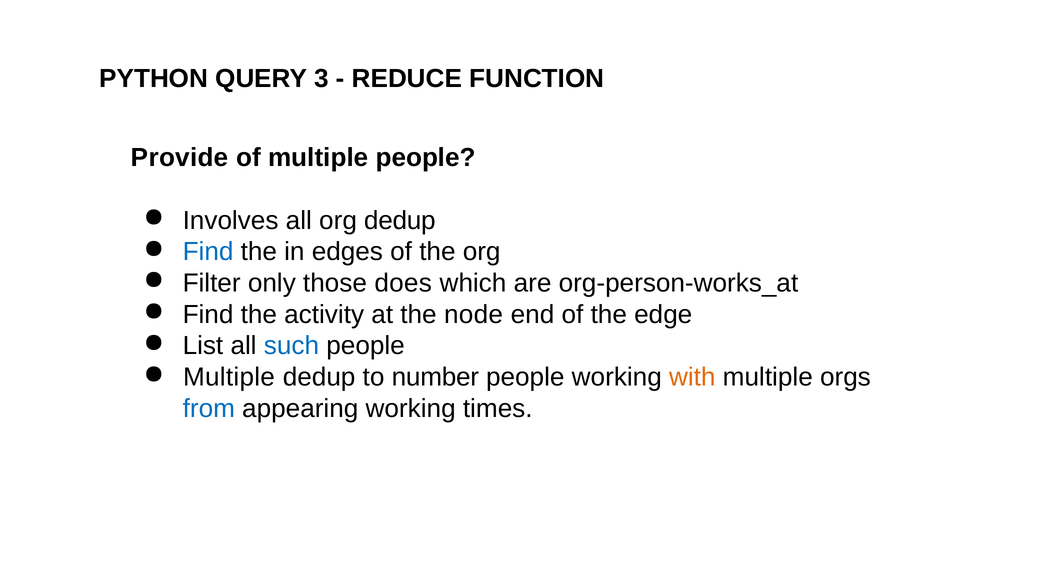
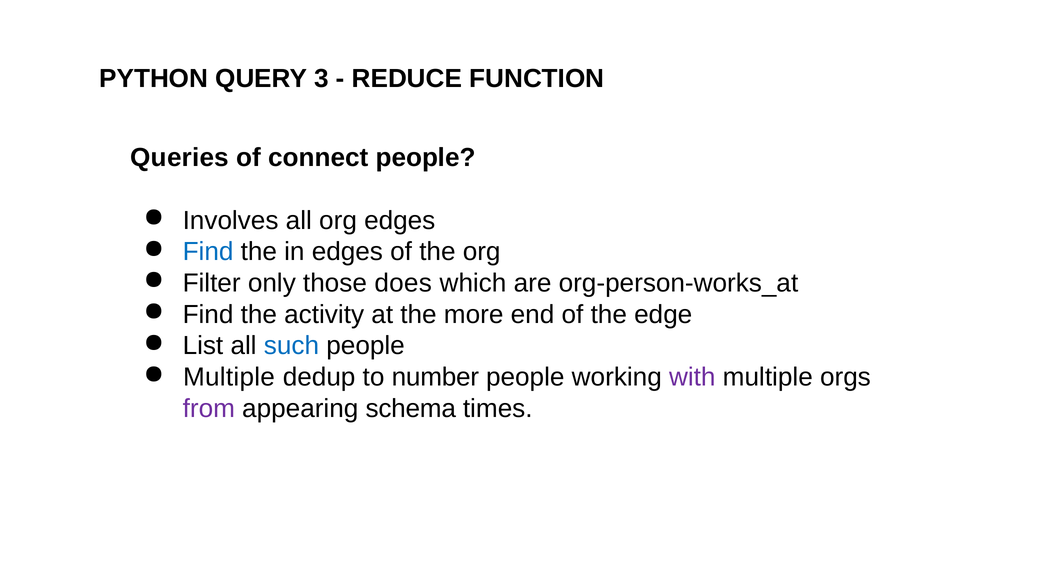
Provide: Provide -> Queries
of multiple: multiple -> connect
org dedup: dedup -> edges
node: node -> more
with colour: orange -> purple
from colour: blue -> purple
appearing working: working -> schema
